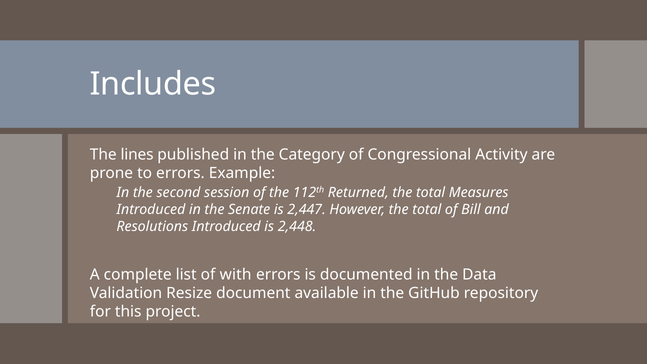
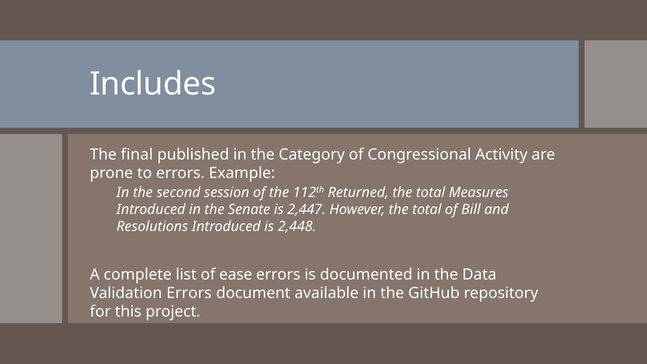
lines: lines -> final
with: with -> ease
Validation Resize: Resize -> Errors
